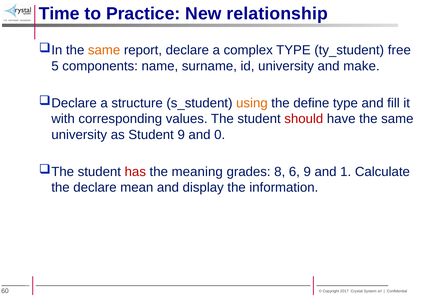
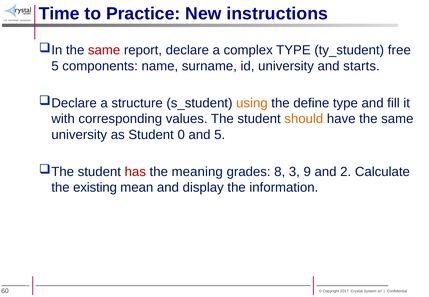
relationship: relationship -> instructions
same at (104, 50) colour: orange -> red
make: make -> starts
should colour: red -> orange
Student 9: 9 -> 0
and 0: 0 -> 5
6: 6 -> 3
1: 1 -> 2
the declare: declare -> existing
